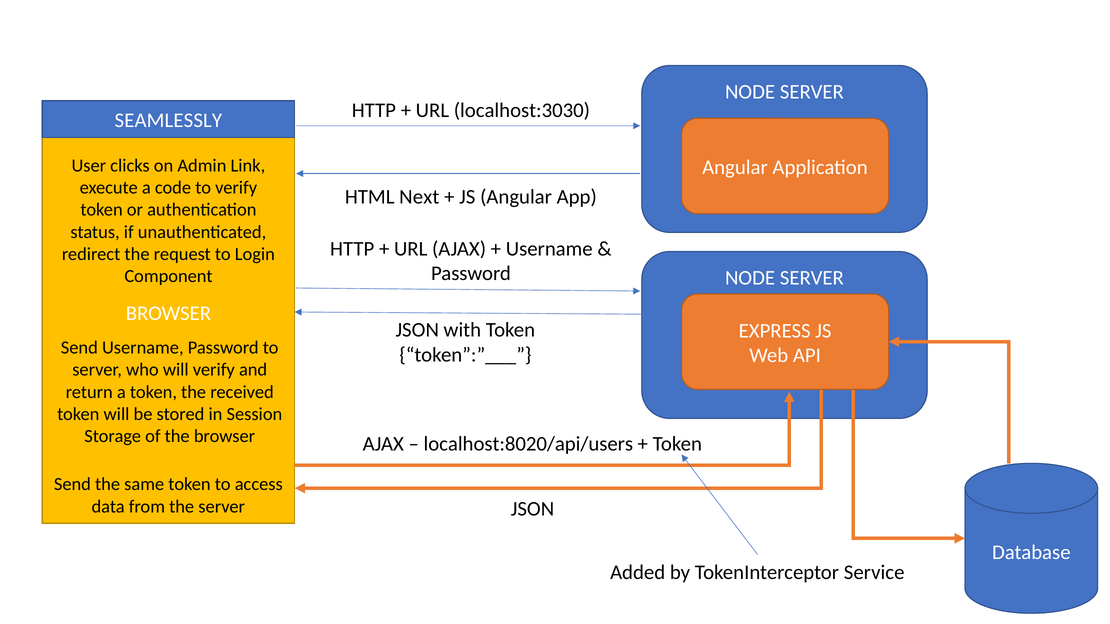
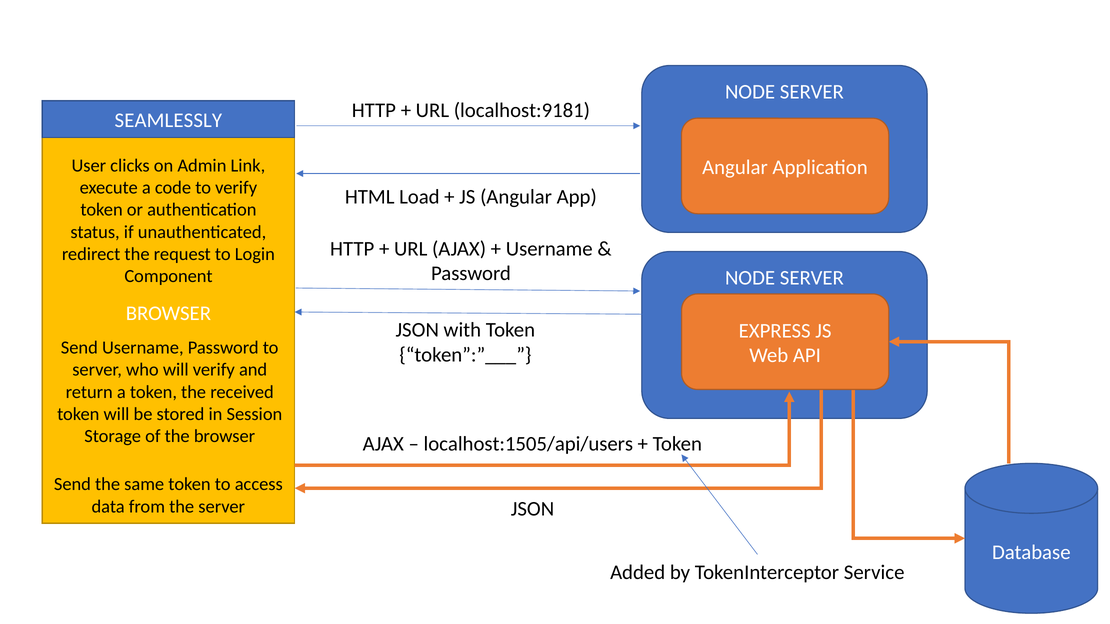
localhost:3030: localhost:3030 -> localhost:9181
Next: Next -> Load
localhost:8020/api/users: localhost:8020/api/users -> localhost:1505/api/users
